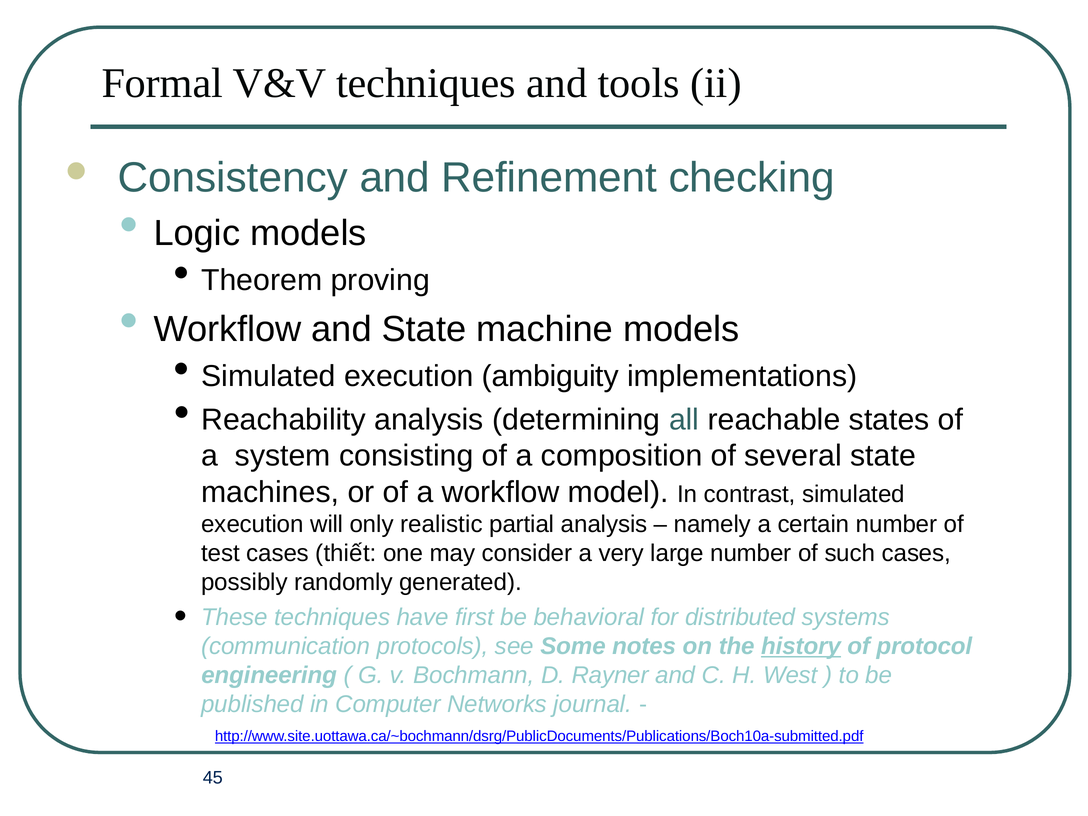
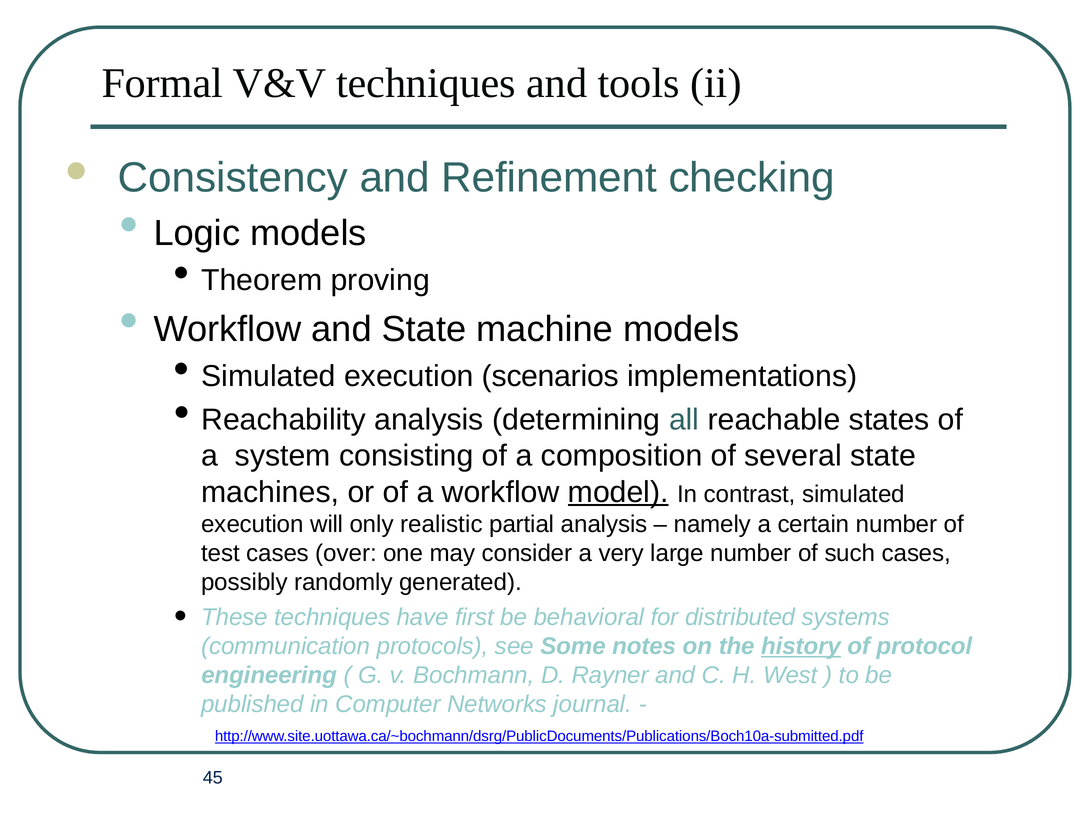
ambiguity: ambiguity -> scenarios
model underline: none -> present
thiết: thiết -> over
